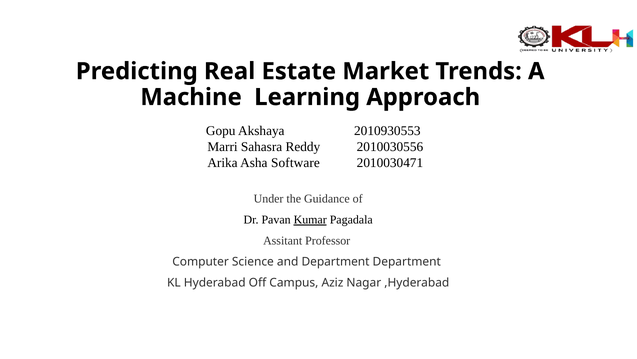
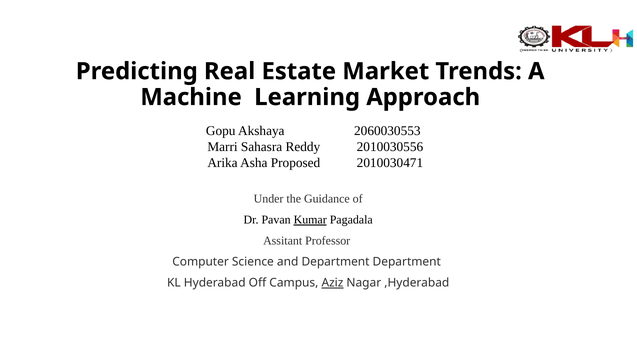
2010930553: 2010930553 -> 2060030553
Software: Software -> Proposed
Aziz underline: none -> present
